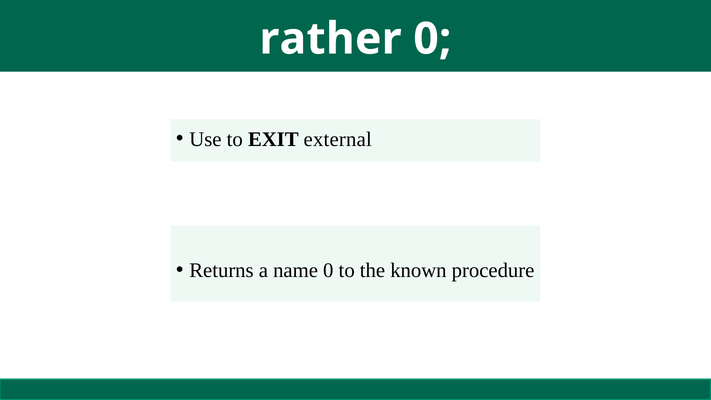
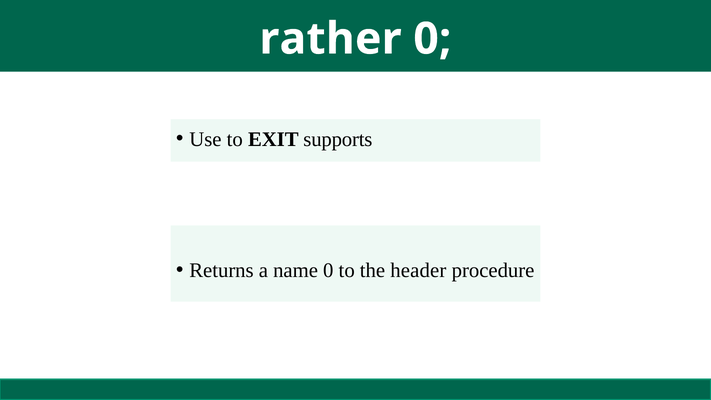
external: external -> supports
known: known -> header
